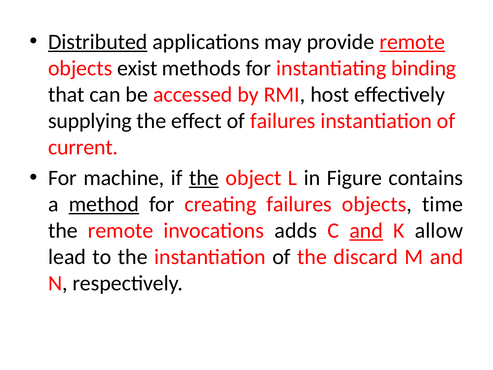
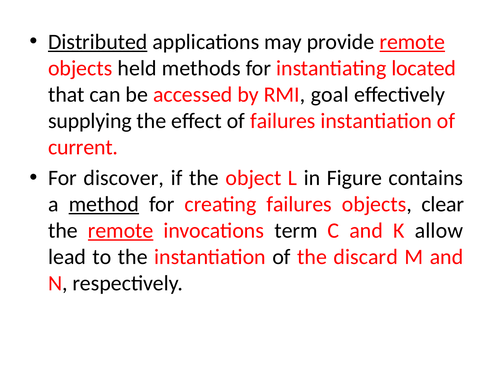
exist: exist -> held
binding: binding -> located
host: host -> goal
machine: machine -> discover
the at (204, 178) underline: present -> none
time: time -> clear
remote at (121, 230) underline: none -> present
adds: adds -> term
and at (366, 230) underline: present -> none
